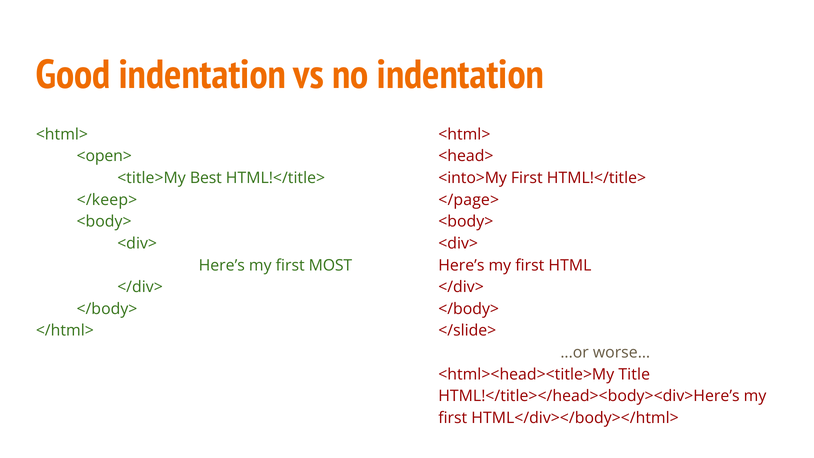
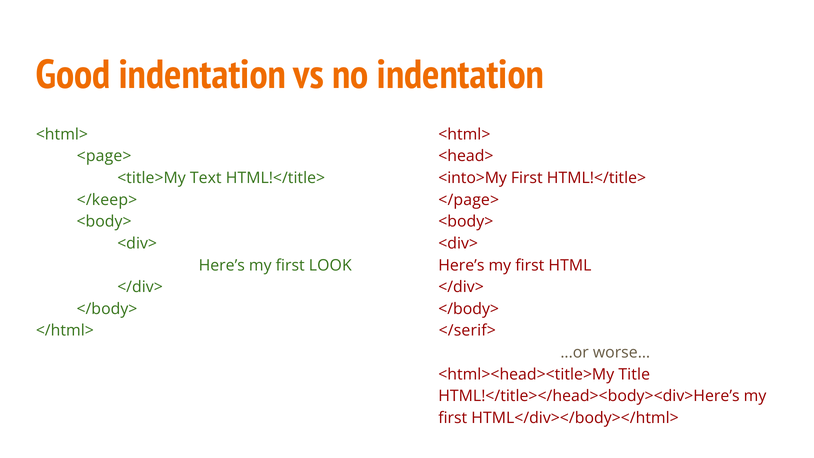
<open>: <open> -> <page>
Best: Best -> Text
MOST: MOST -> LOOK
</slide>: </slide> -> </serif>
